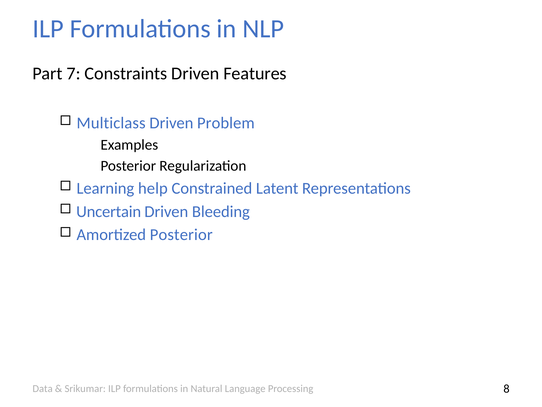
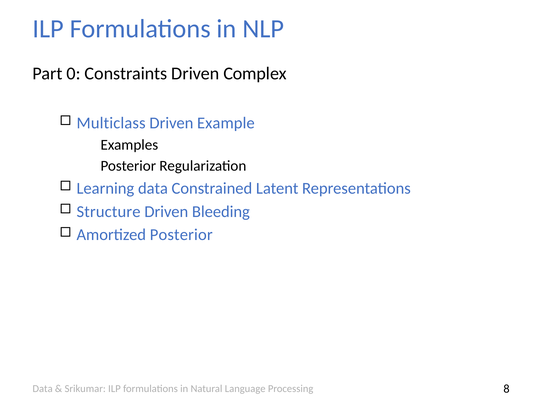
7: 7 -> 0
Features: Features -> Complex
Problem: Problem -> Example
Learning help: help -> data
Uncertain: Uncertain -> Structure
